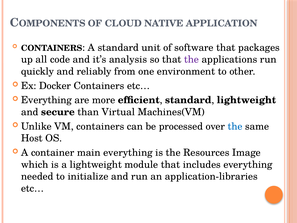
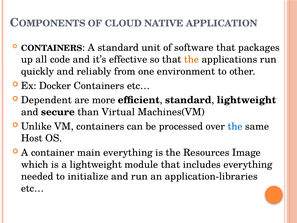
analysis: analysis -> effective
the at (192, 59) colour: purple -> orange
Everything at (46, 100): Everything -> Dependent
